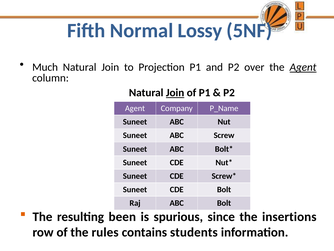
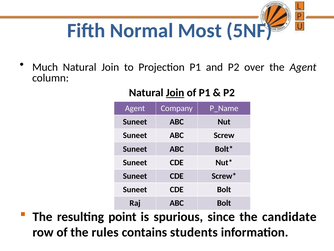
Lossy: Lossy -> Most
Agent at (303, 67) underline: present -> none
been: been -> point
insertions: insertions -> candidate
